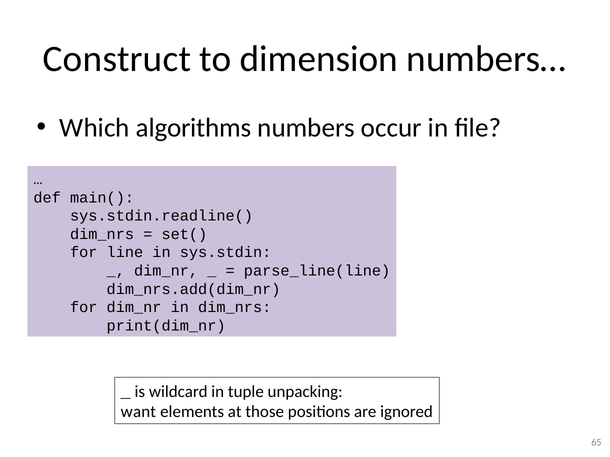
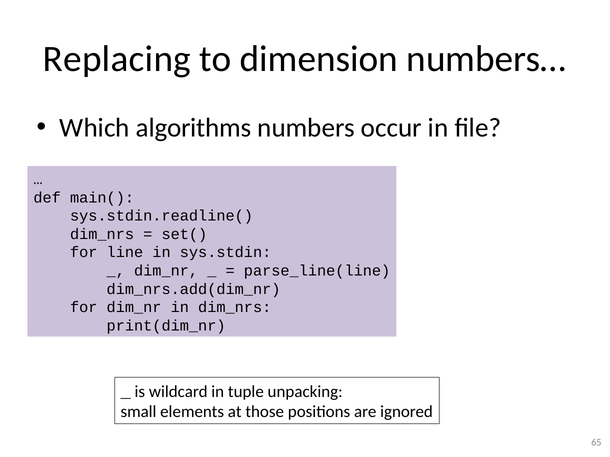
Construct: Construct -> Replacing
want: want -> small
